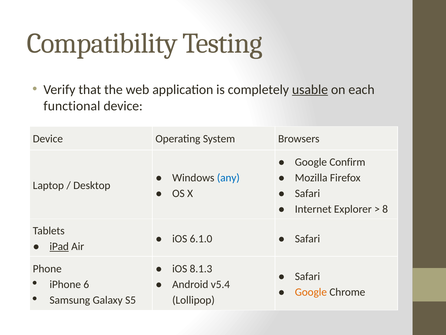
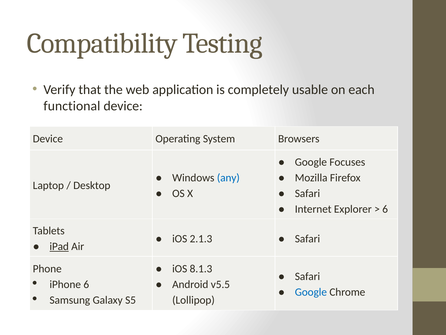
usable underline: present -> none
Confirm: Confirm -> Focuses
8 at (385, 209): 8 -> 6
6.1.0: 6.1.0 -> 2.1.3
v5.4: v5.4 -> v5.5
Google at (311, 292) colour: orange -> blue
